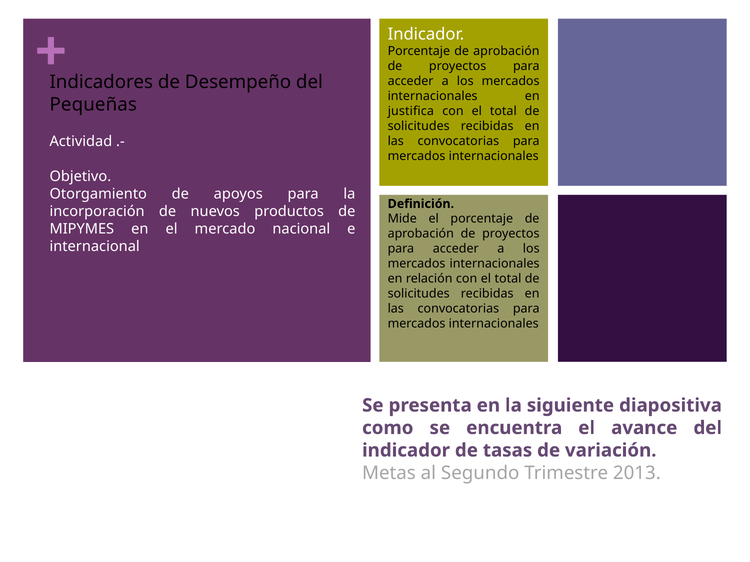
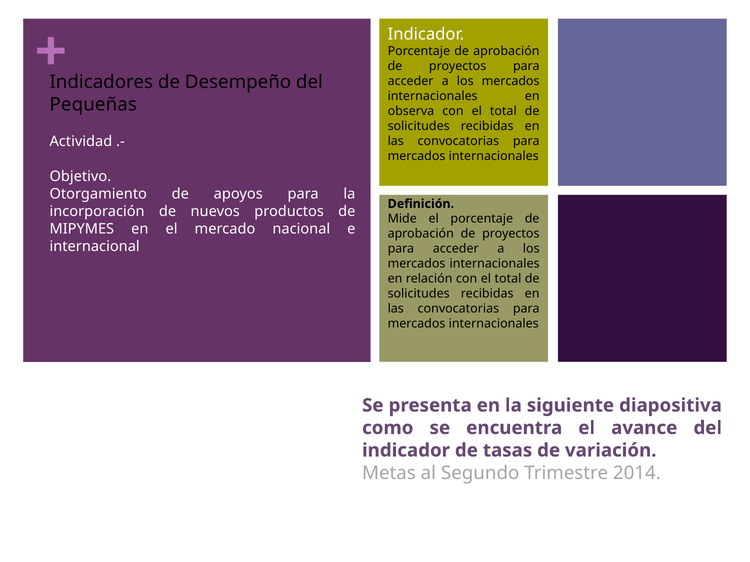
justifica: justifica -> observa
2013: 2013 -> 2014
